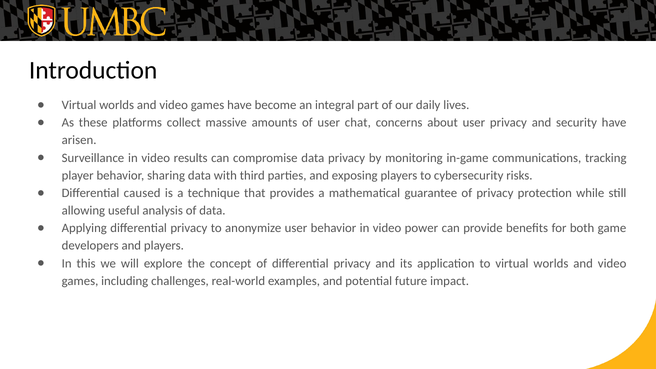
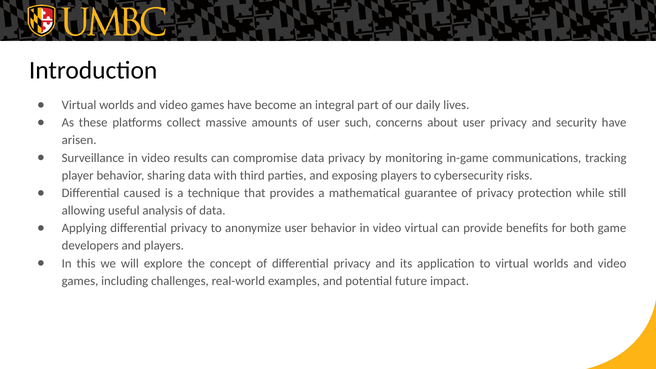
chat: chat -> such
video power: power -> virtual
